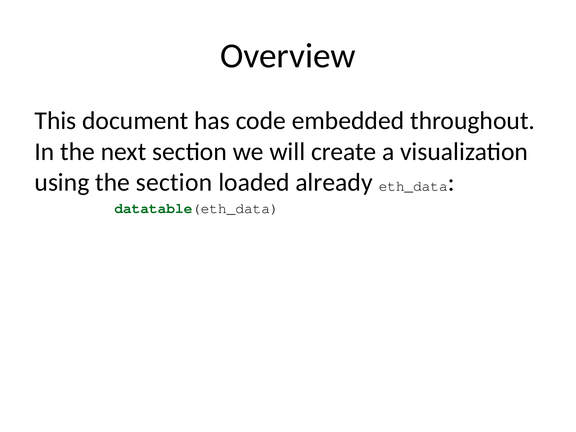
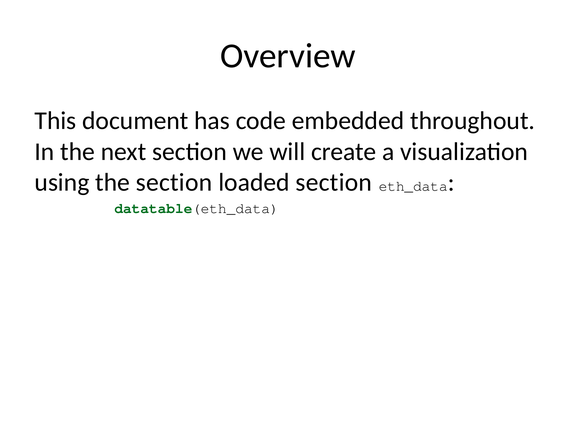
loaded already: already -> section
